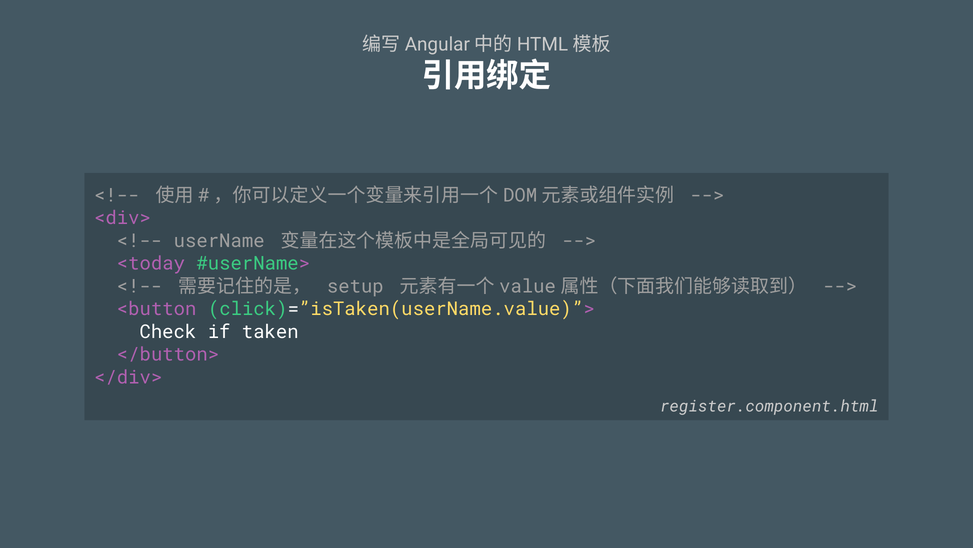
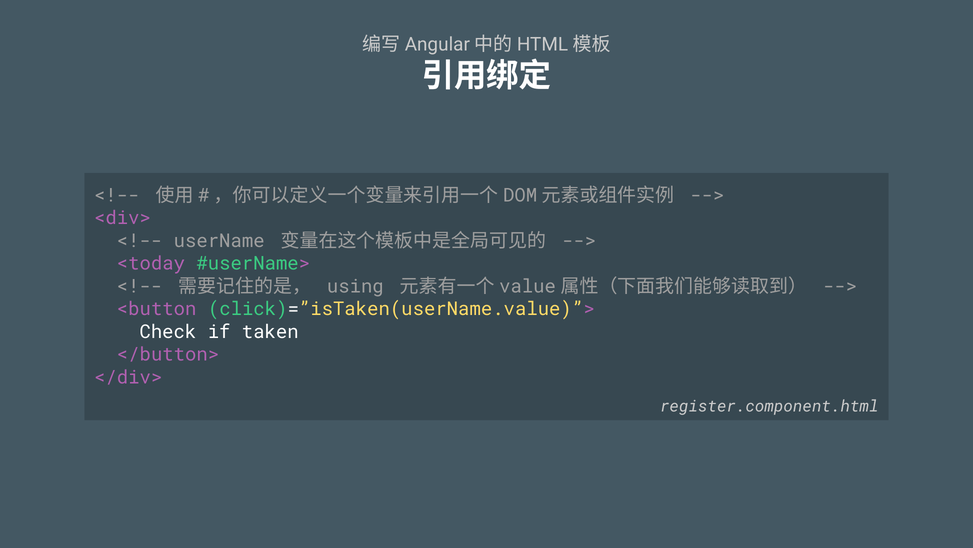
setup: setup -> using
